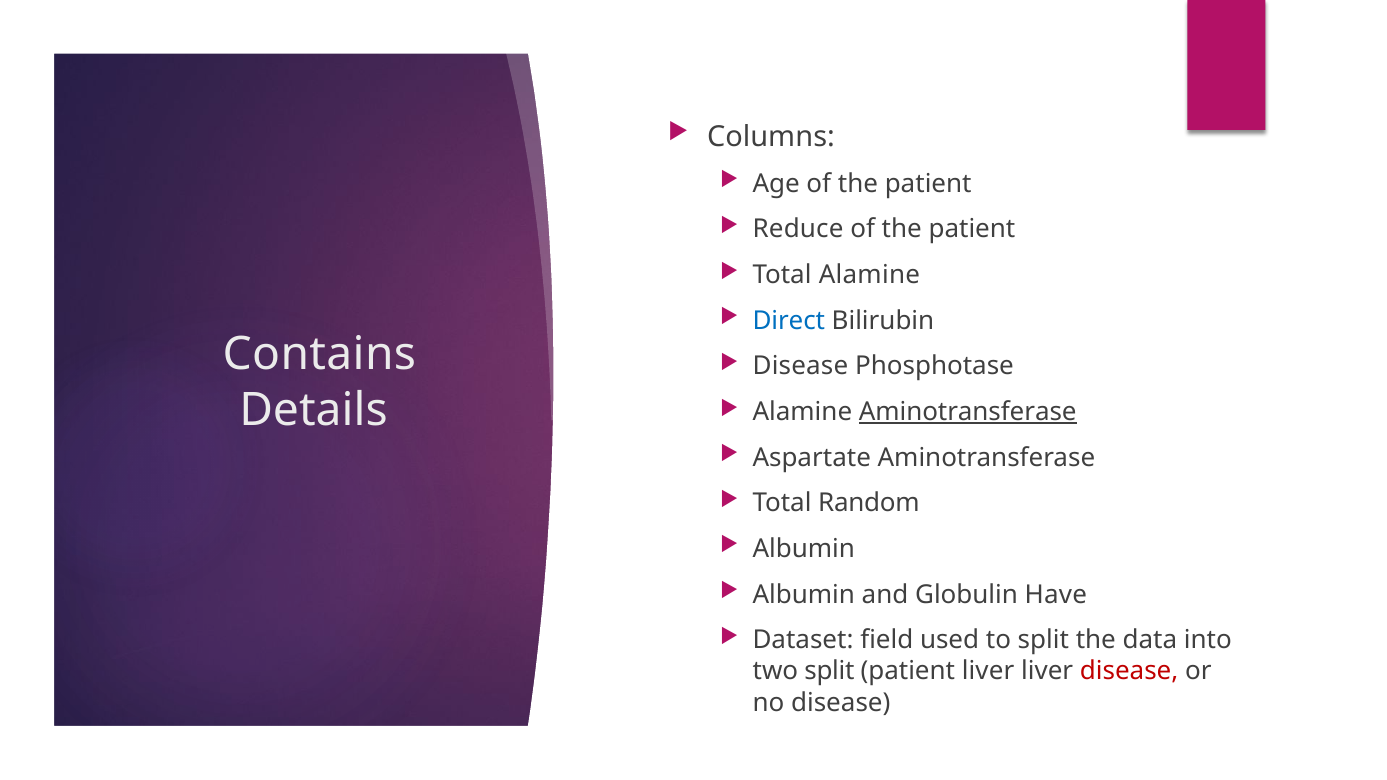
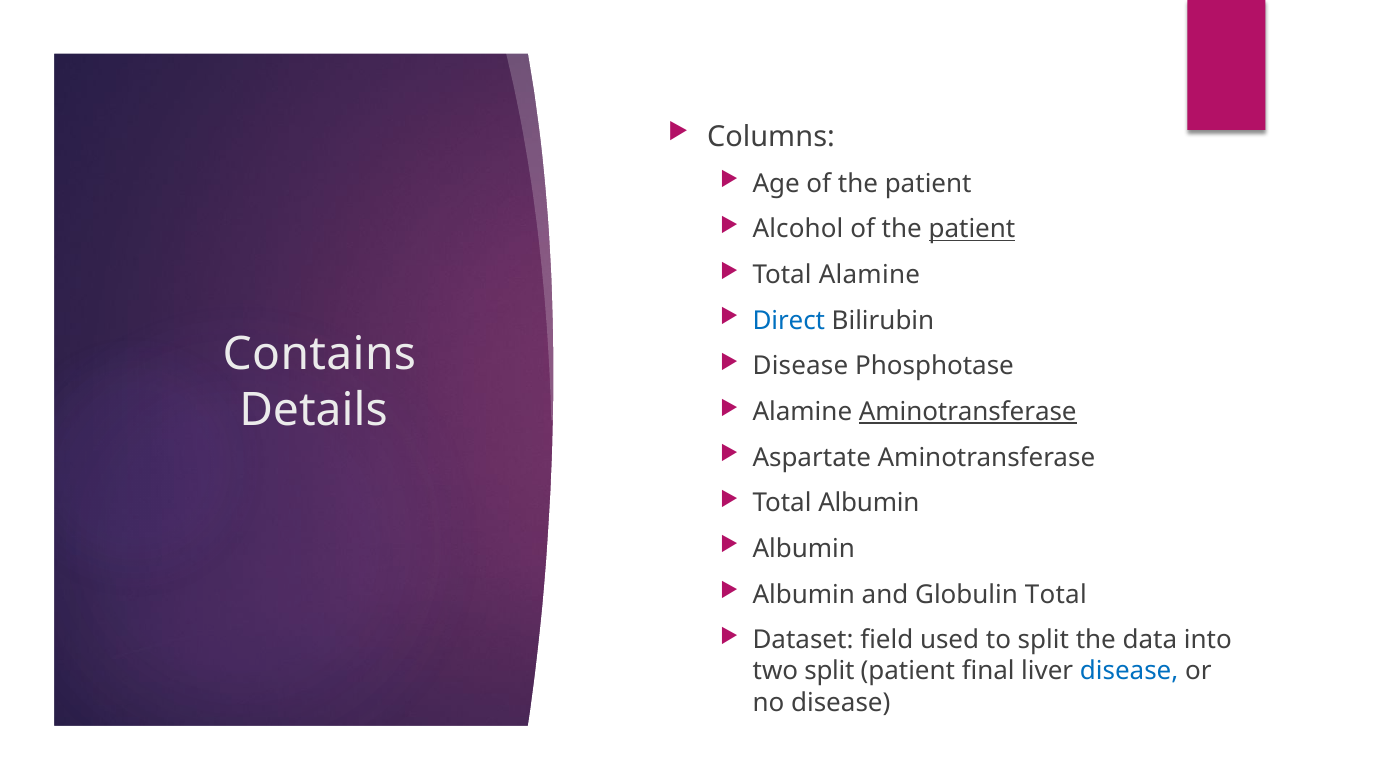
Reduce: Reduce -> Alcohol
patient at (972, 229) underline: none -> present
Total Random: Random -> Albumin
Globulin Have: Have -> Total
patient liver: liver -> final
disease at (1129, 672) colour: red -> blue
